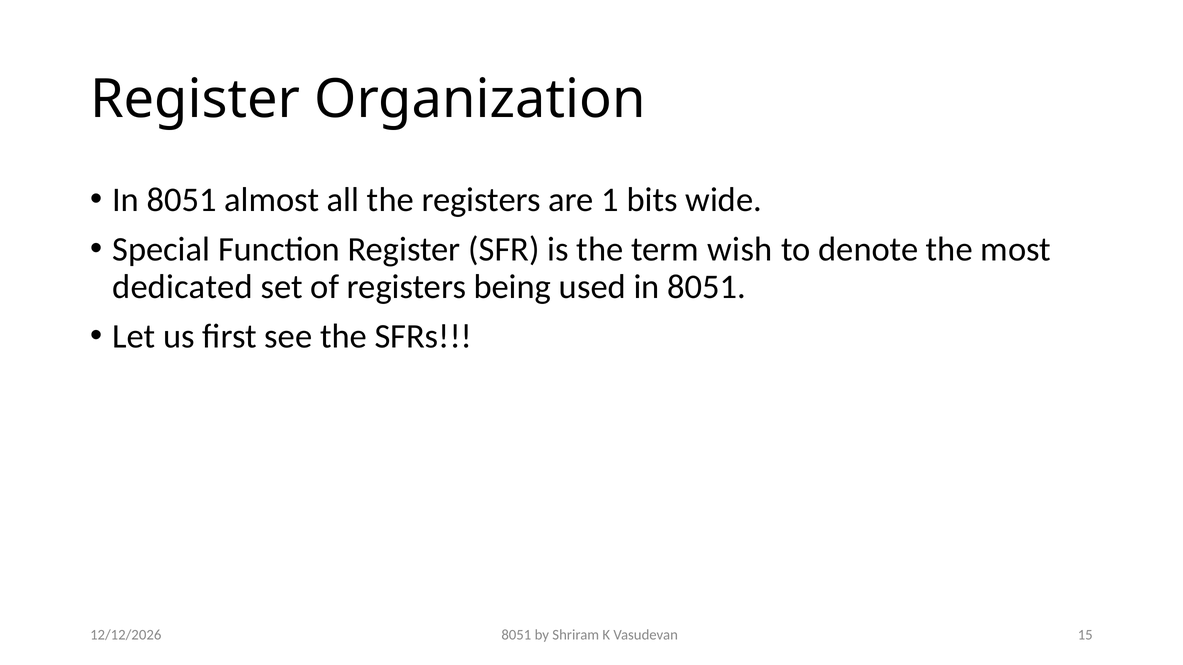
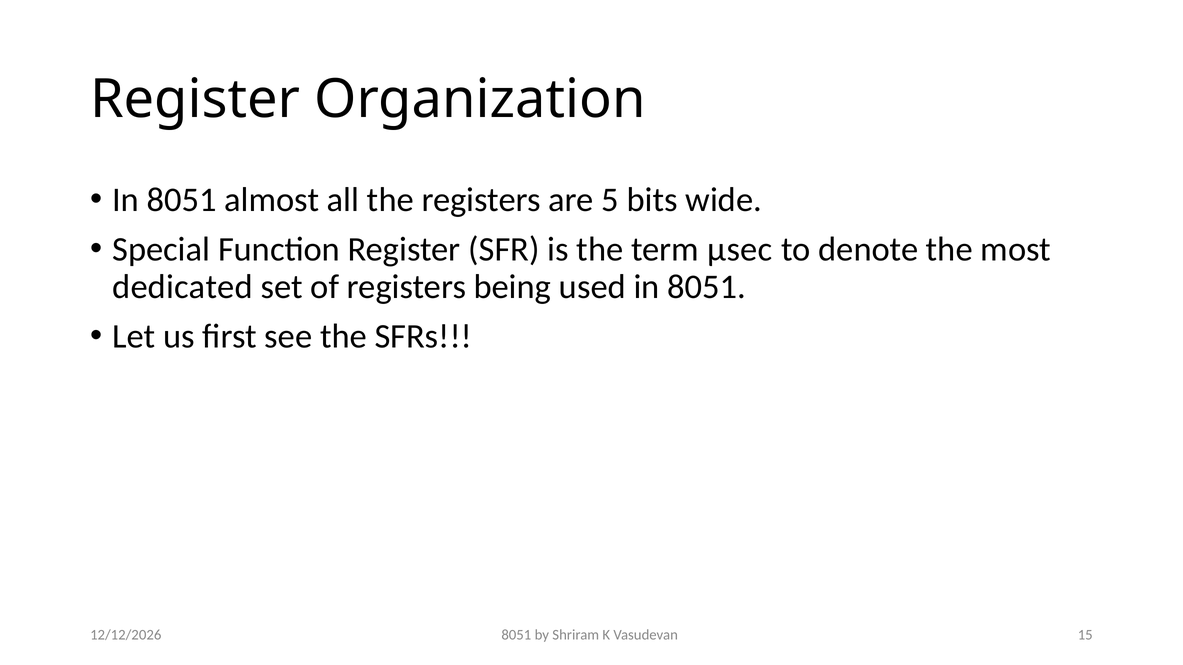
1: 1 -> 5
wish: wish -> µsec
